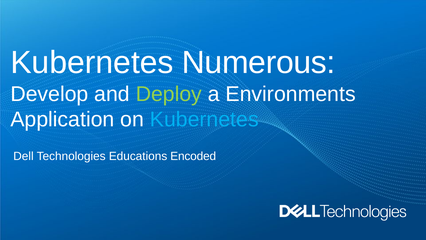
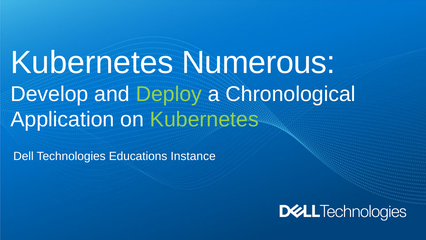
Environments: Environments -> Chronological
Kubernetes at (204, 119) colour: light blue -> light green
Encoded: Encoded -> Instance
